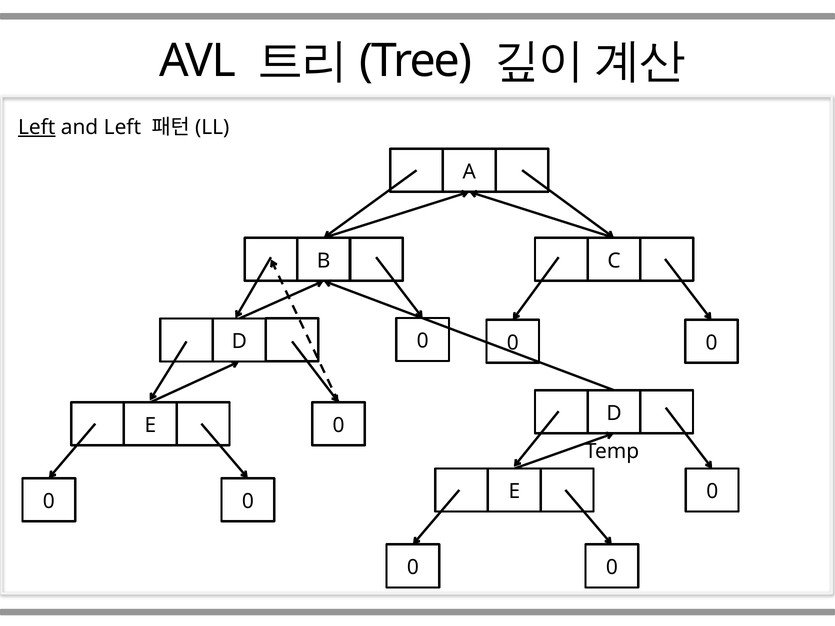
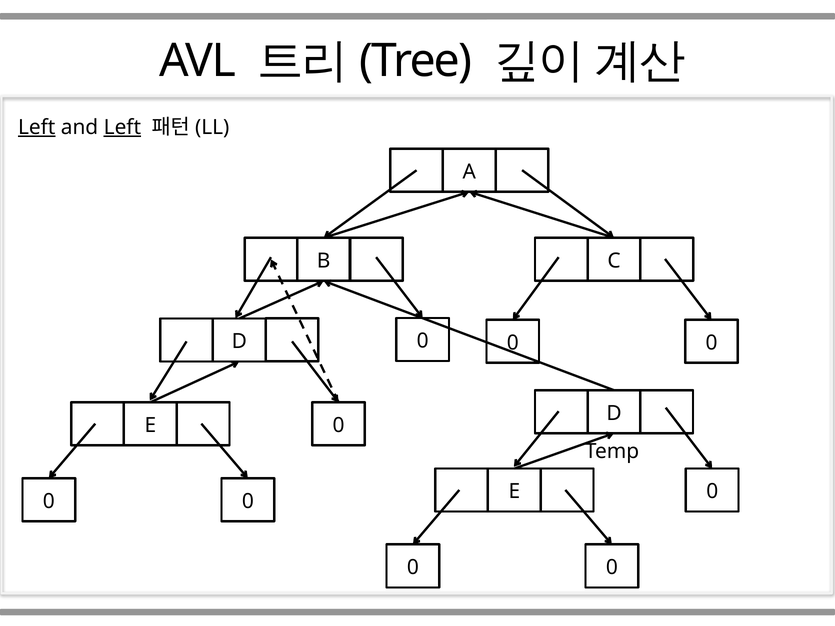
Left at (122, 127) underline: none -> present
